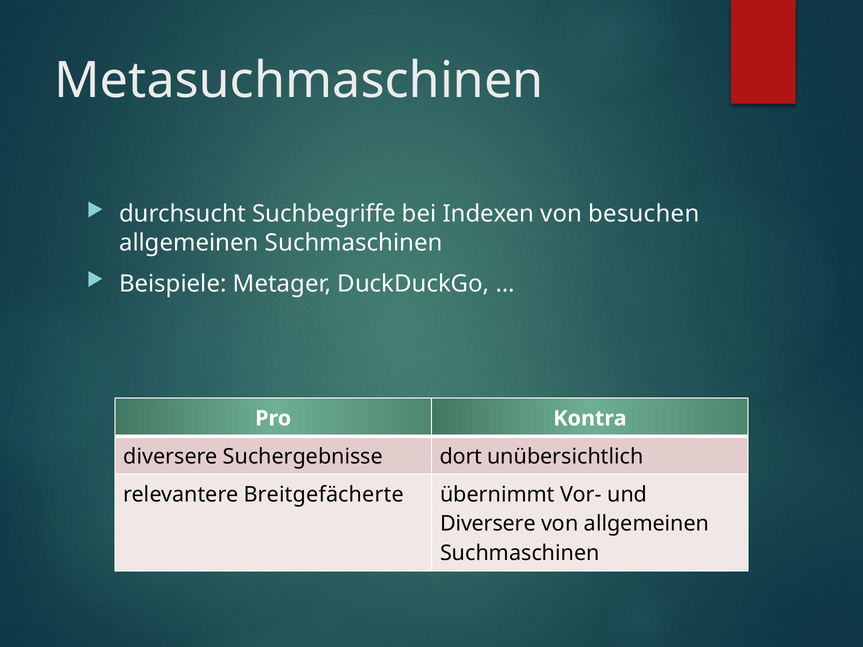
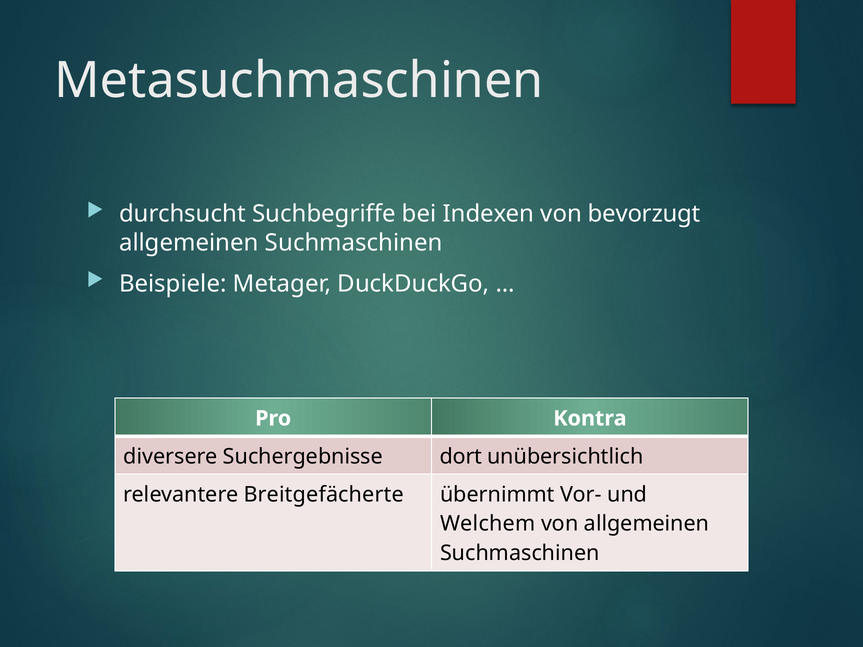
besuchen: besuchen -> bevorzugt
Diversere at (488, 524): Diversere -> Welchem
